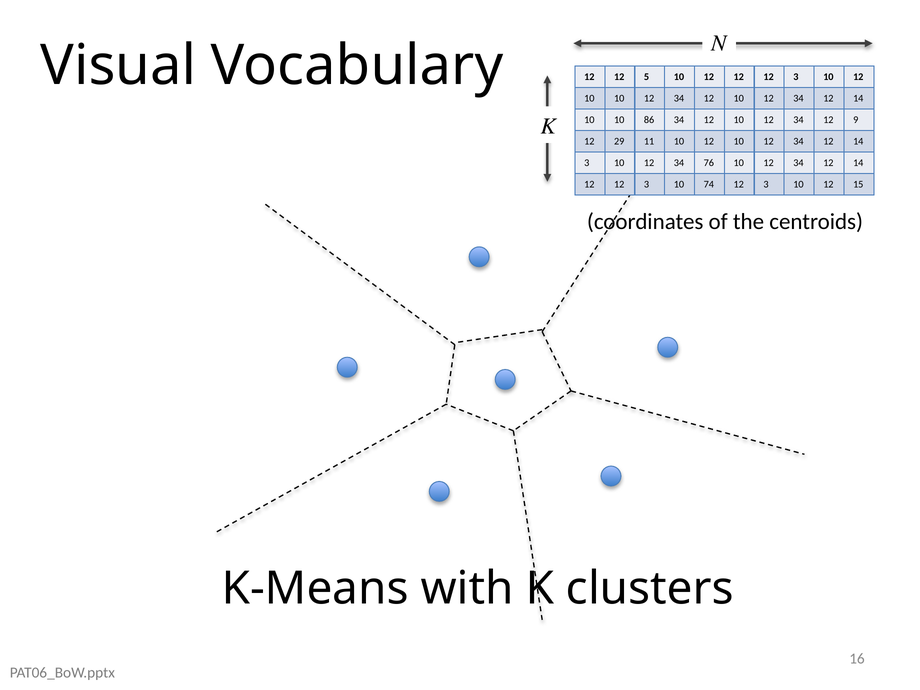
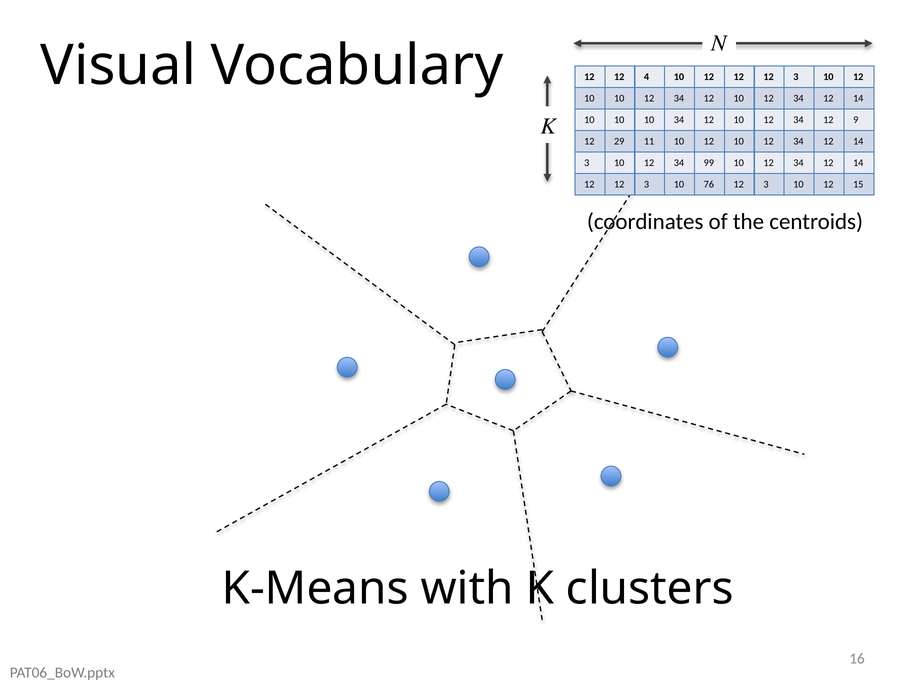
5: 5 -> 4
10 10 86: 86 -> 10
76: 76 -> 99
74: 74 -> 76
